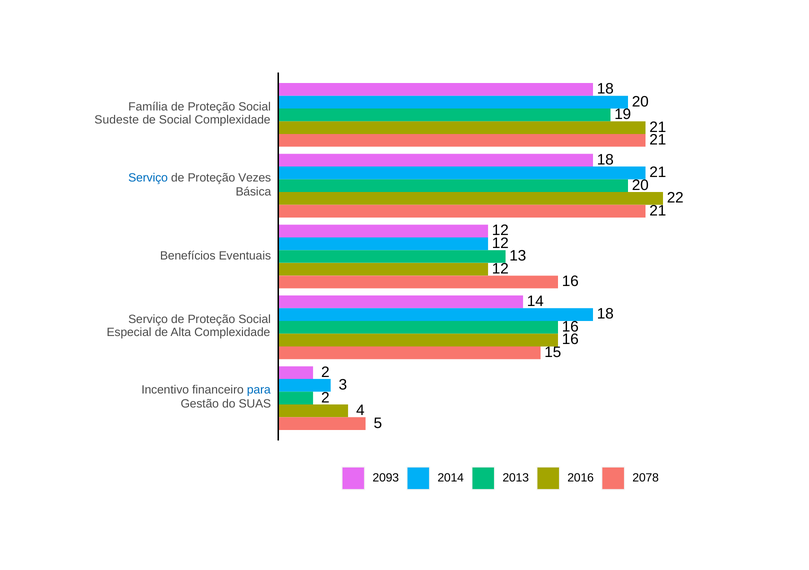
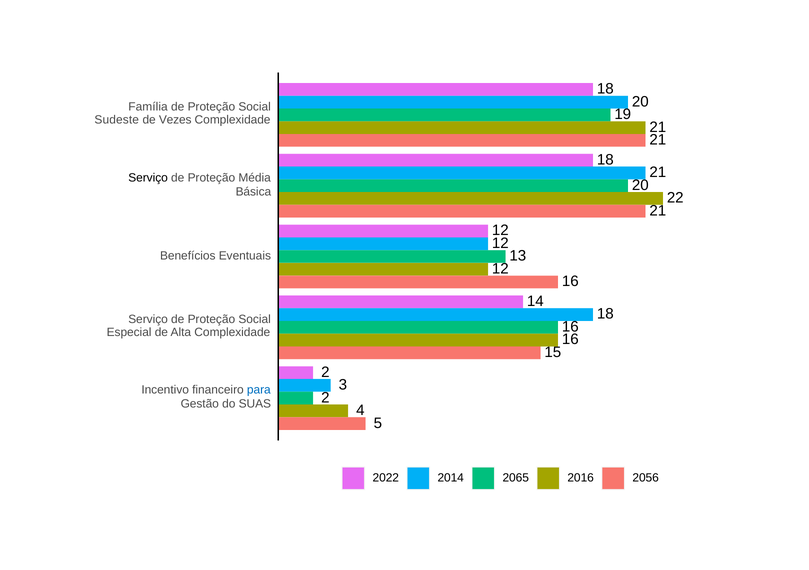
de Social: Social -> Vezes
Serviço at (148, 178) colour: blue -> black
Vezes: Vezes -> Média
2093: 2093 -> 2022
2013: 2013 -> 2065
2078: 2078 -> 2056
